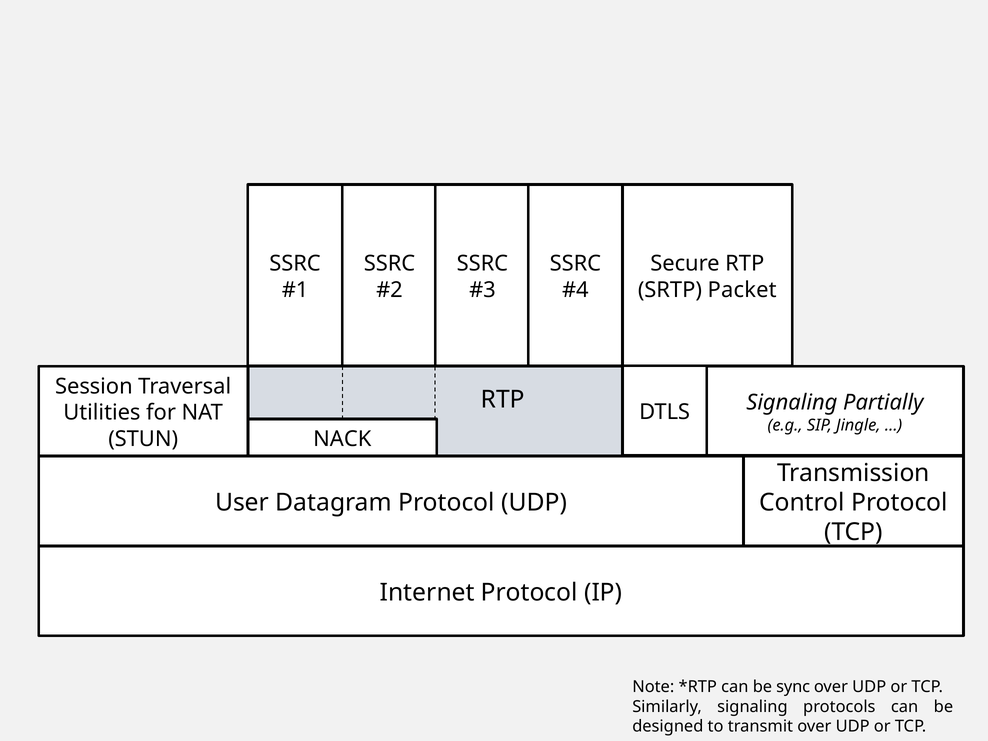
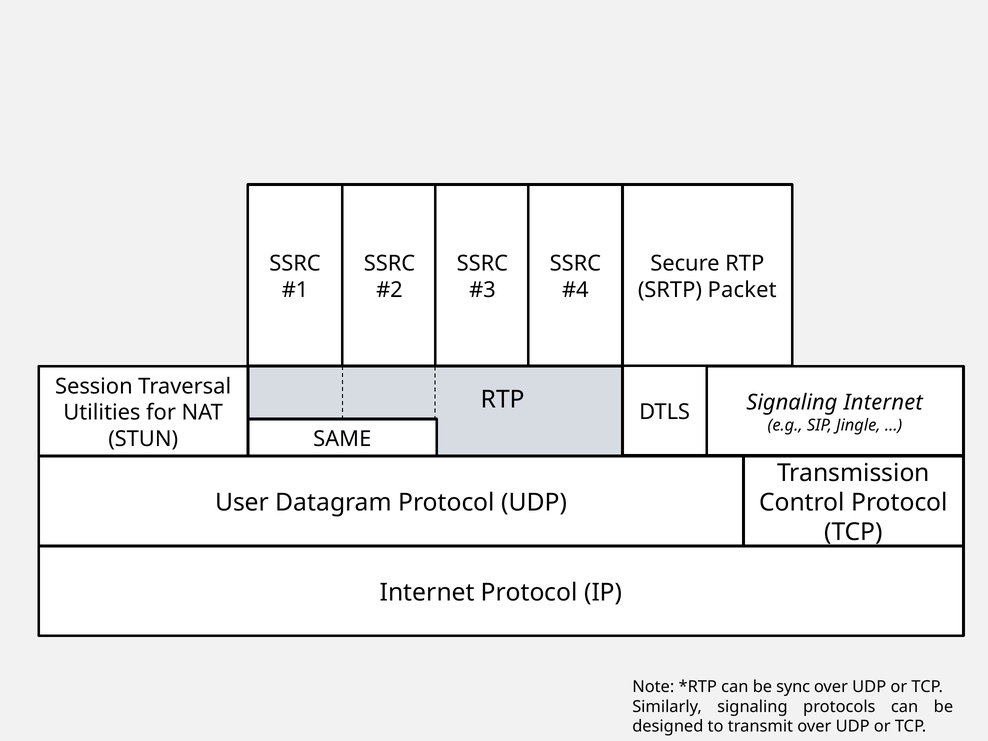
Signaling Partially: Partially -> Internet
NACK: NACK -> SAME
